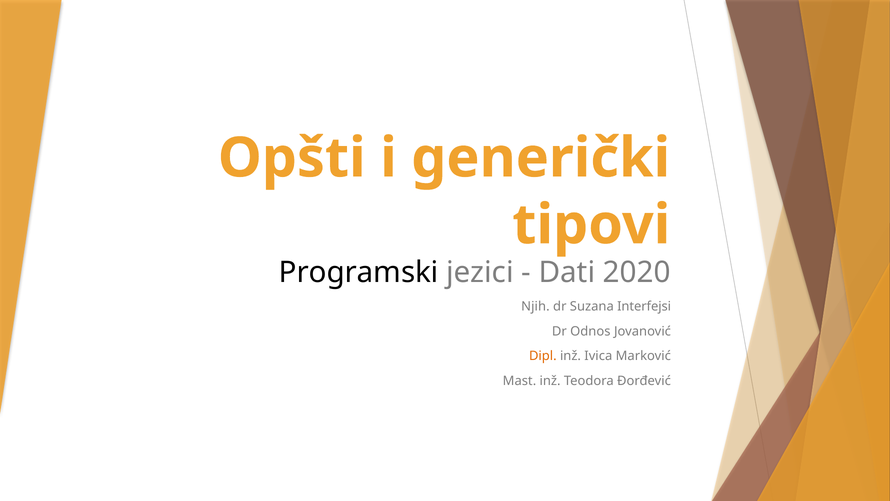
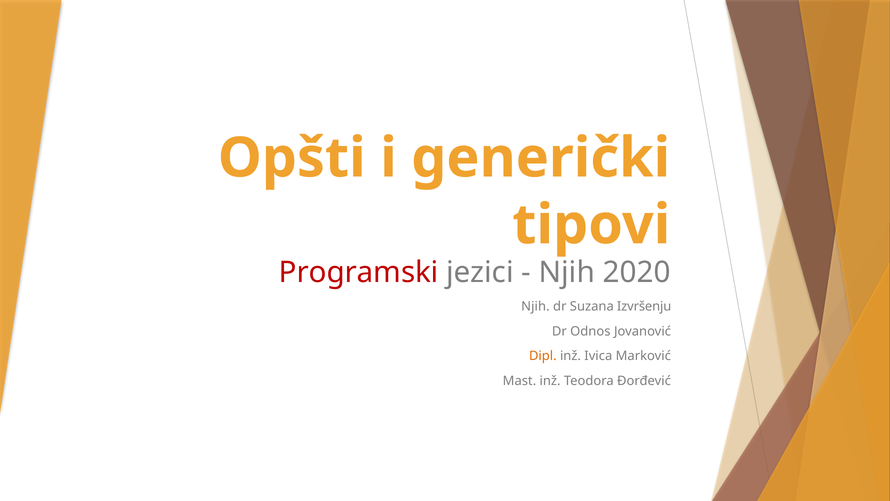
Programski colour: black -> red
Dati at (567, 272): Dati -> Njih
Interfejsi: Interfejsi -> Izvršenju
